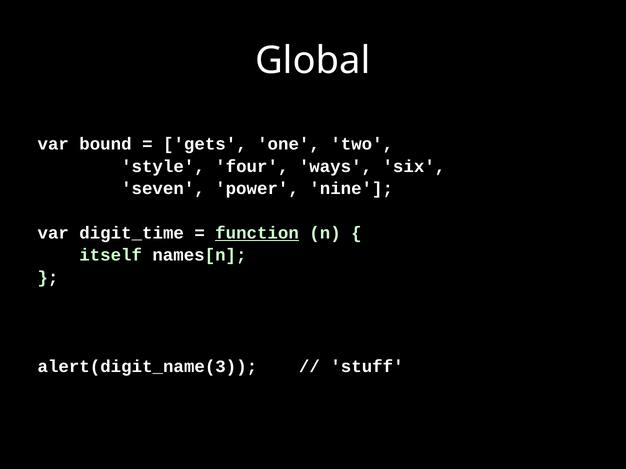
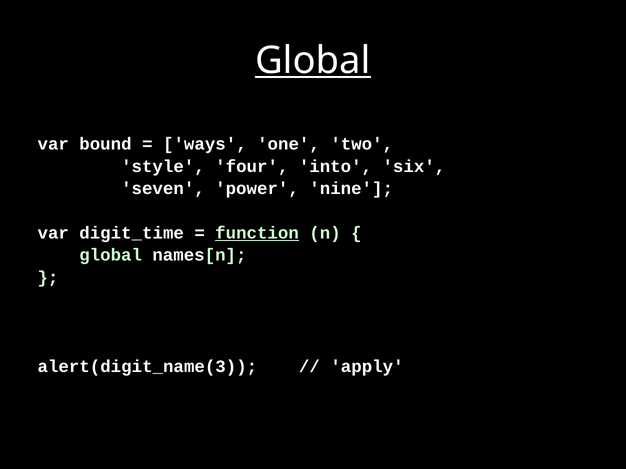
Global at (313, 61) underline: none -> present
gets: gets -> ways
ways: ways -> into
itself at (111, 256): itself -> global
stuff: stuff -> apply
